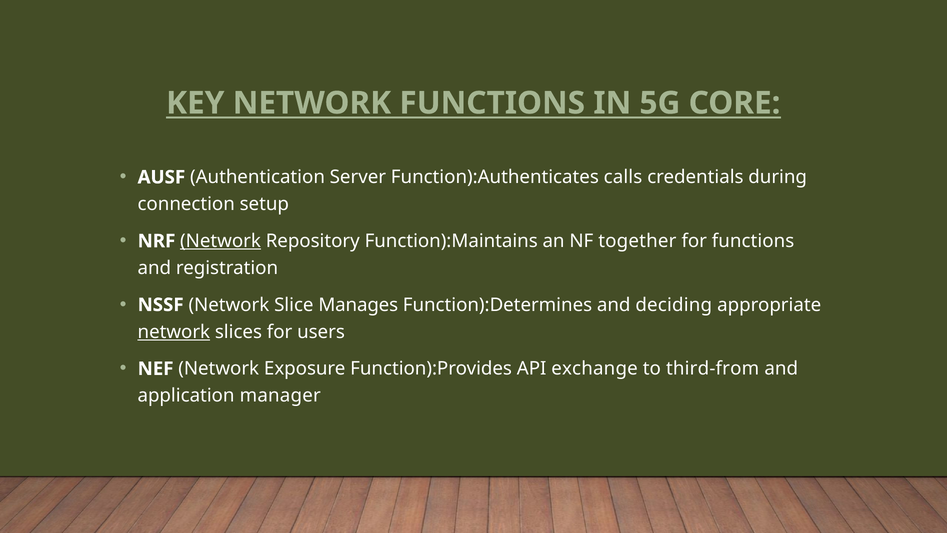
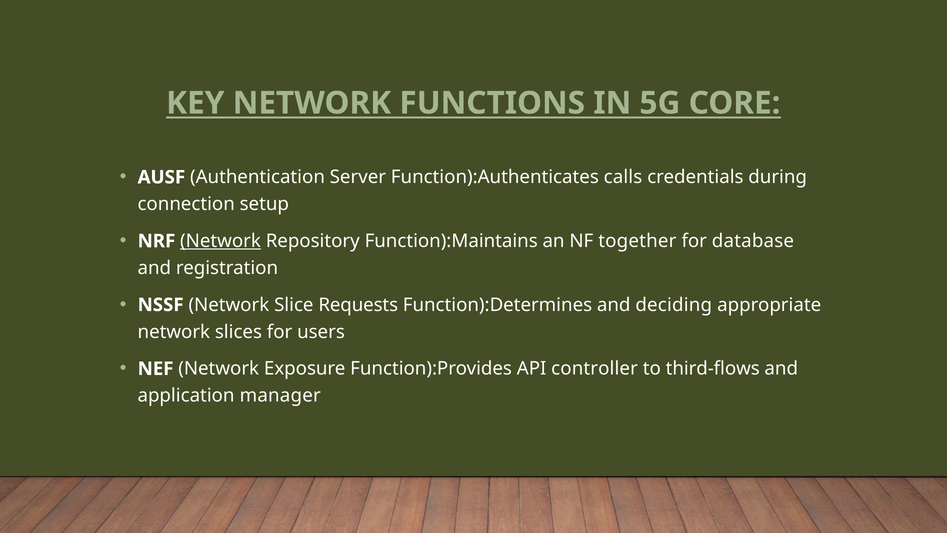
for functions: functions -> database
Manages: Manages -> Requests
network at (174, 332) underline: present -> none
exchange: exchange -> controller
third-from: third-from -> third-flows
